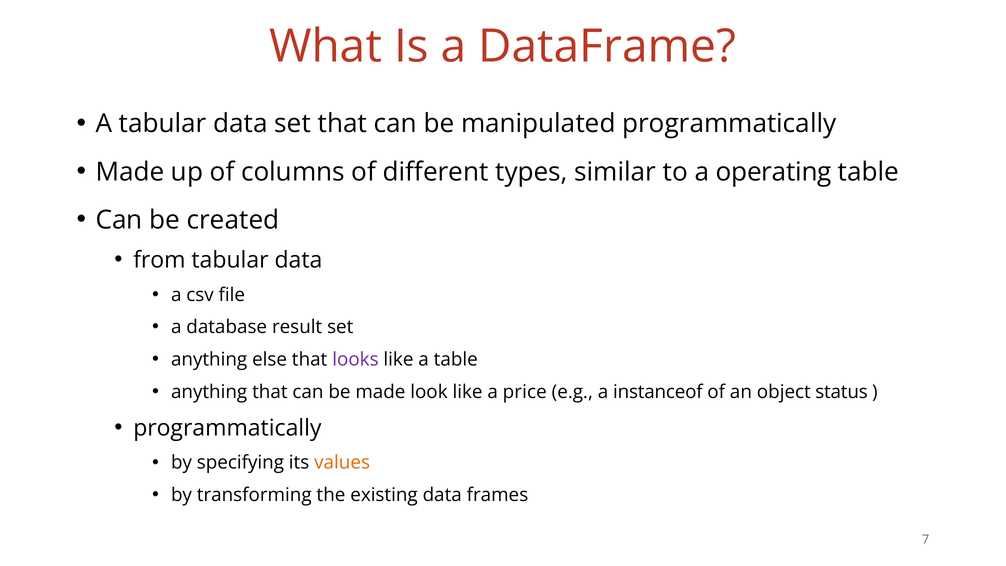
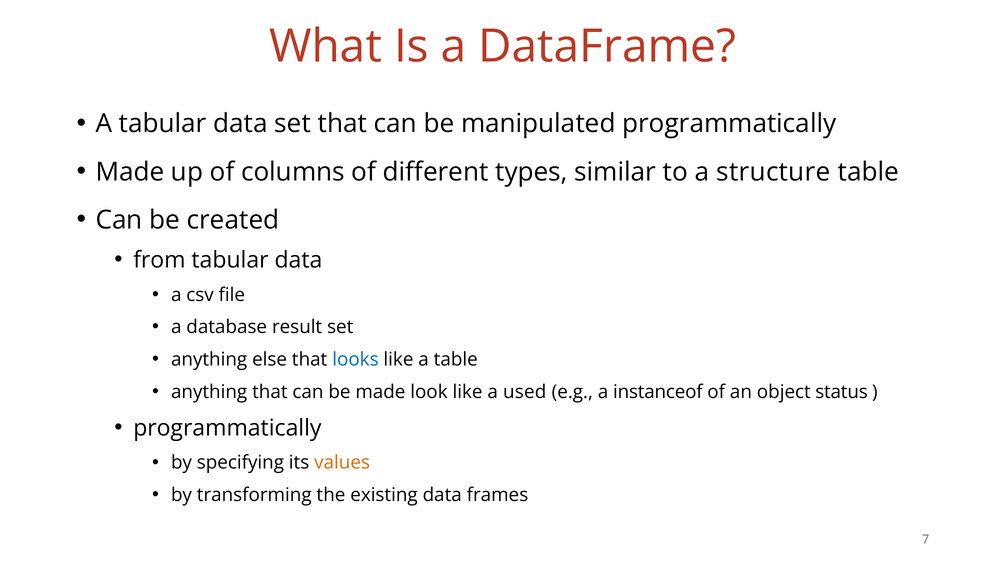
operating: operating -> structure
looks colour: purple -> blue
price: price -> used
